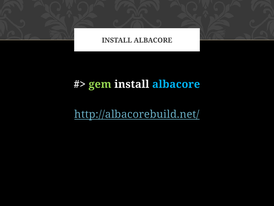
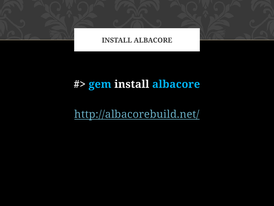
gem colour: light green -> light blue
